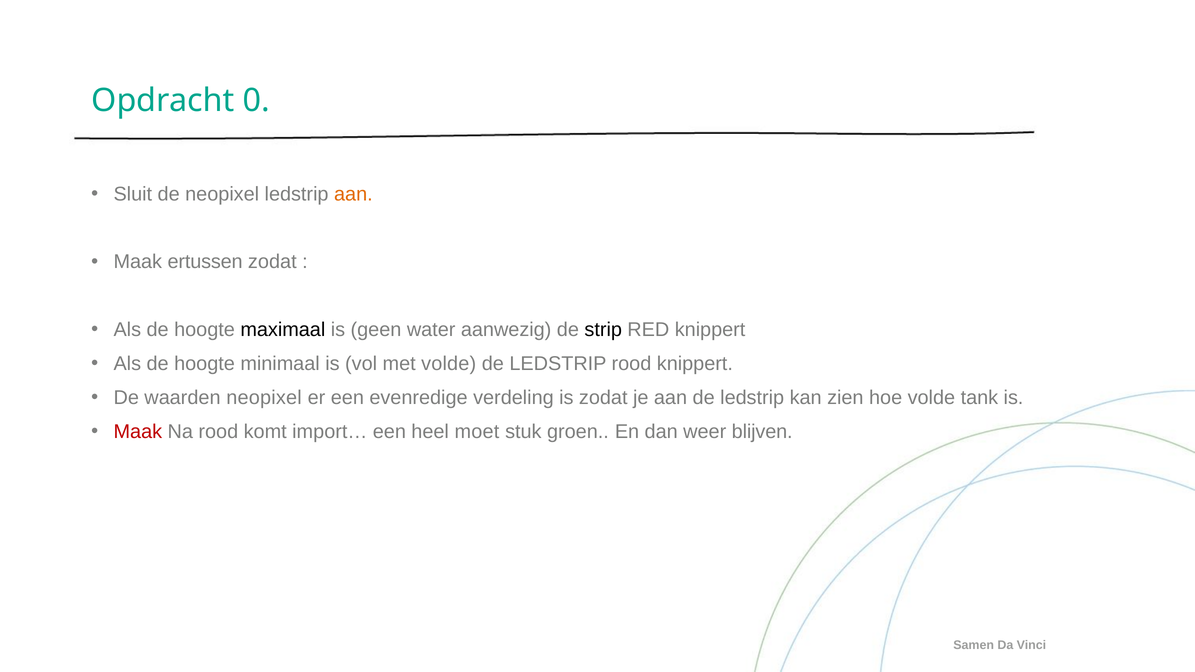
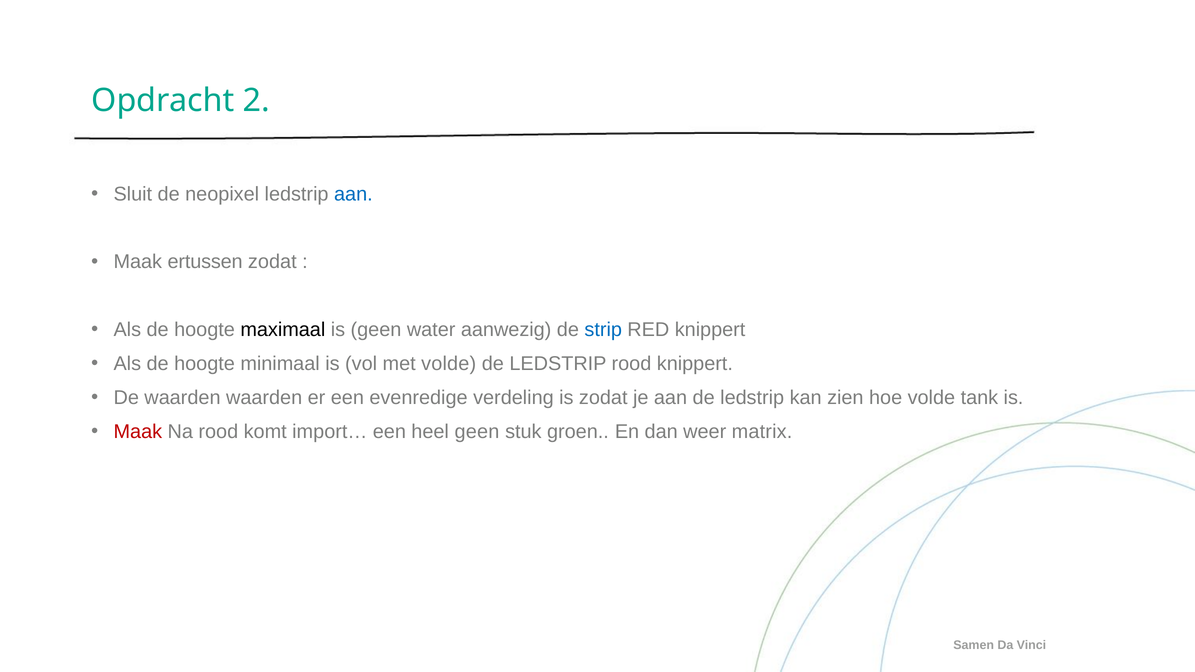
0: 0 -> 2
aan at (353, 194) colour: orange -> blue
strip colour: black -> blue
waarden neopixel: neopixel -> waarden
heel moet: moet -> geen
blijven: blijven -> matrix
